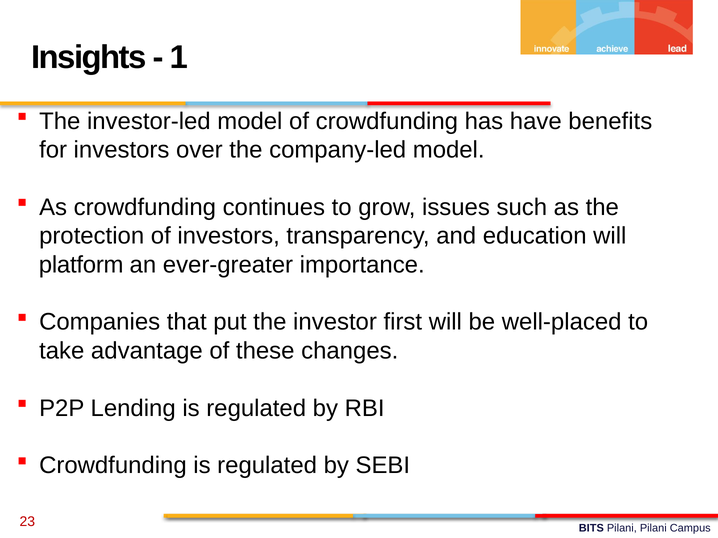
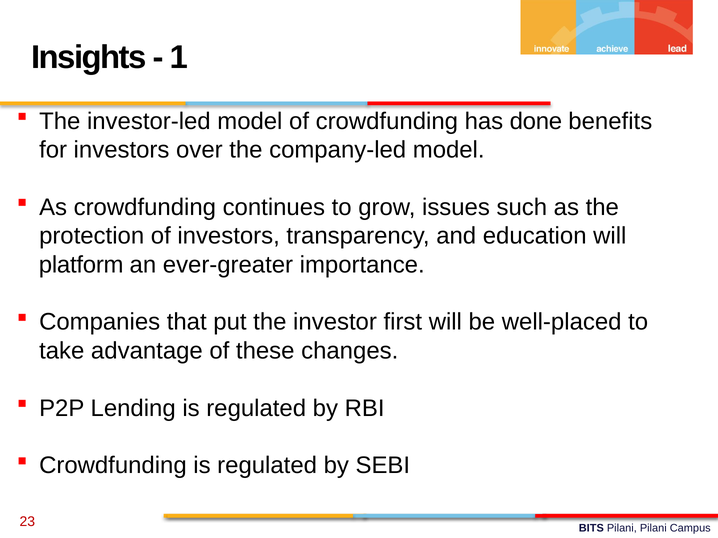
have: have -> done
